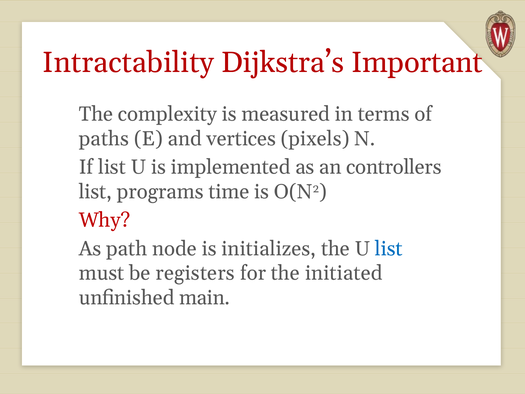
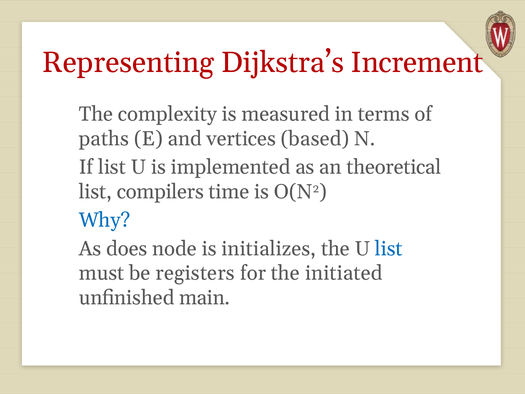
Intractability: Intractability -> Representing
Important: Important -> Increment
pixels: pixels -> based
controllers: controllers -> theoretical
programs: programs -> compilers
Why colour: red -> blue
path: path -> does
